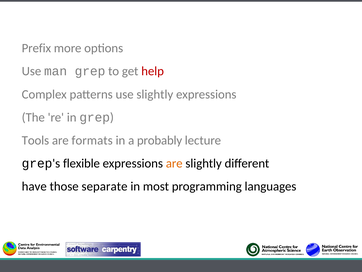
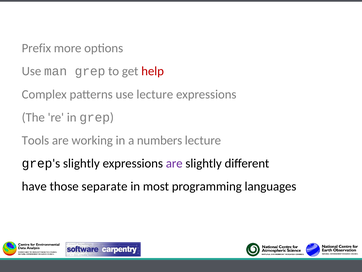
use slightly: slightly -> lecture
formats: formats -> working
probably: probably -> numbers
grep's flexible: flexible -> slightly
are at (174, 163) colour: orange -> purple
